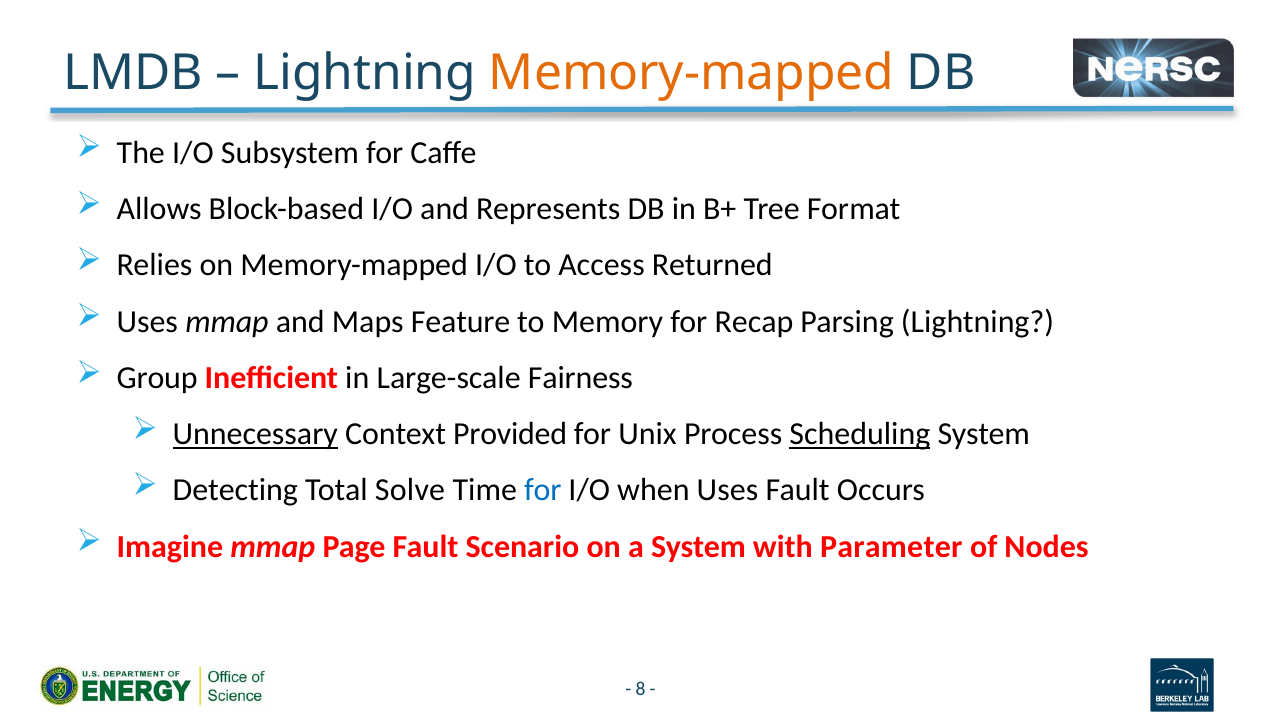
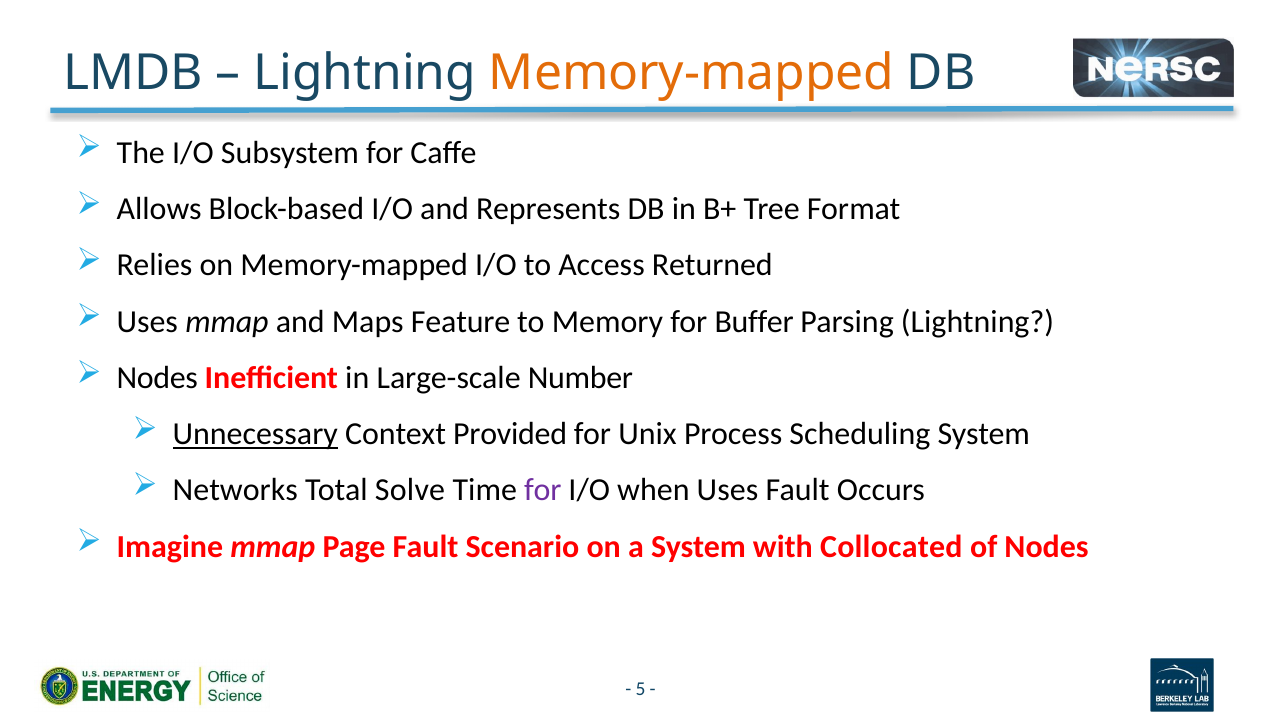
Recap: Recap -> Buffer
Group at (157, 378): Group -> Nodes
Fairness: Fairness -> Number
Scheduling underline: present -> none
Detecting: Detecting -> Networks
for at (543, 490) colour: blue -> purple
Parameter: Parameter -> Collocated
8: 8 -> 5
